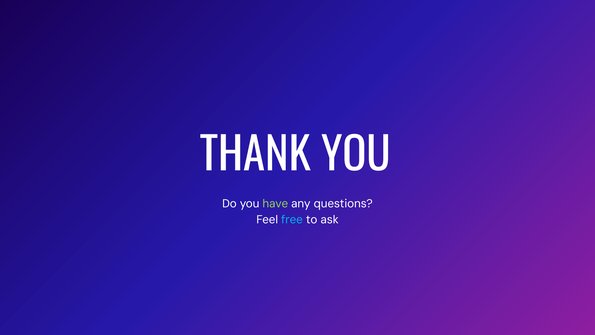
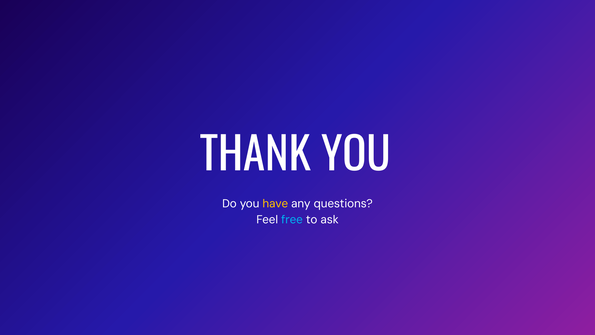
have colour: light green -> yellow
